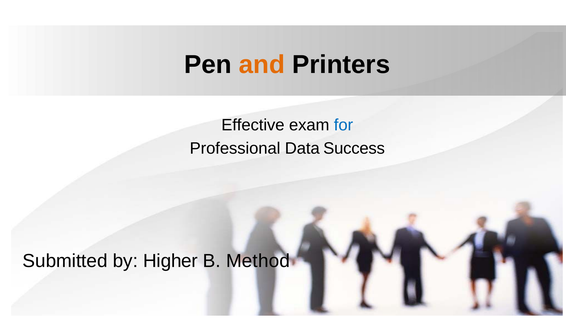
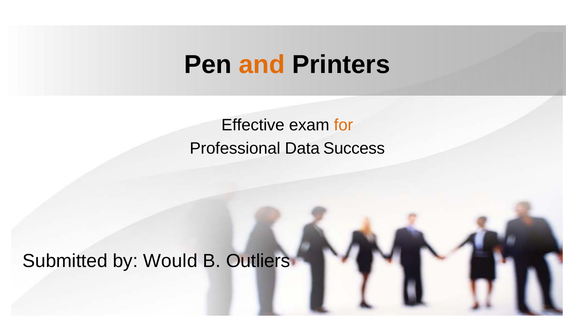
for colour: blue -> orange
Higher: Higher -> Would
Method: Method -> Outliers
